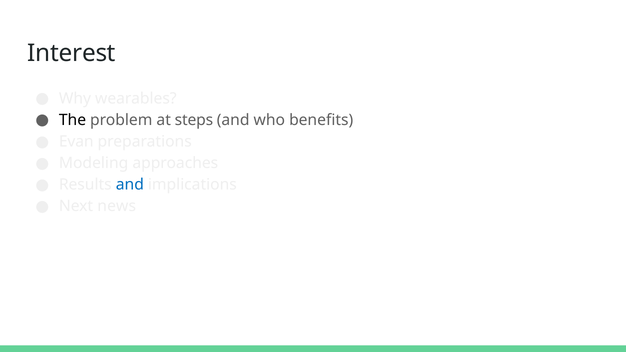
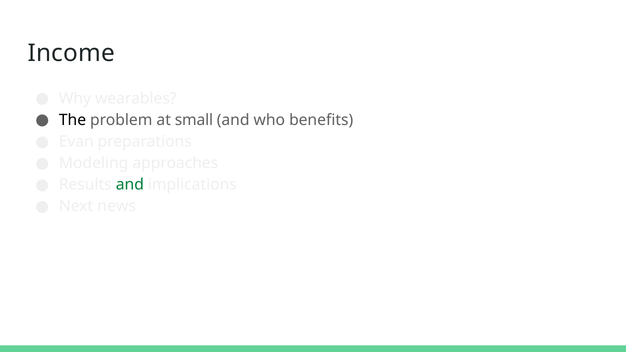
Interest: Interest -> Income
steps: steps -> small
and at (130, 185) colour: blue -> green
